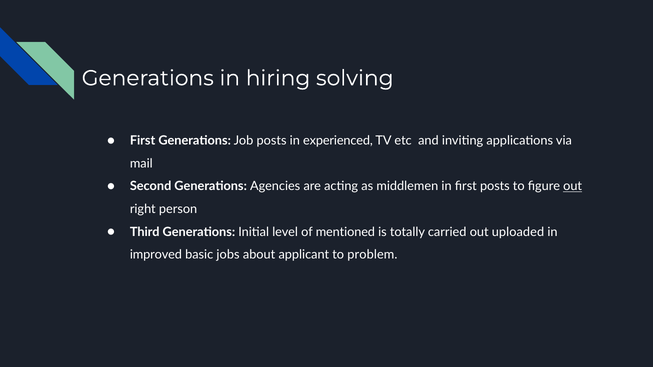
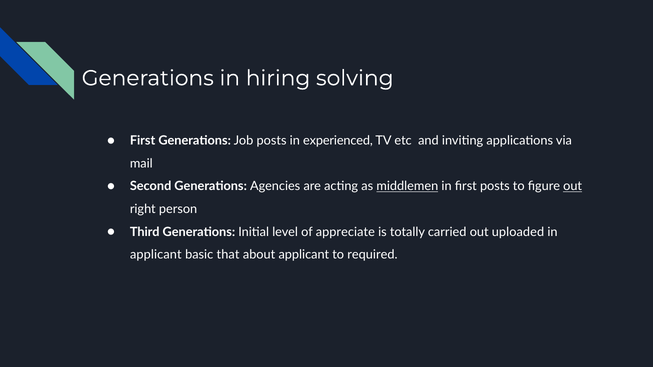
middlemen underline: none -> present
mentioned: mentioned -> appreciate
improved at (156, 255): improved -> applicant
jobs: jobs -> that
problem: problem -> required
